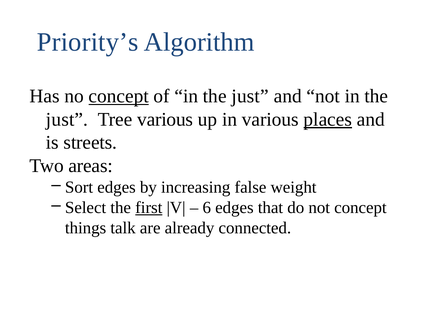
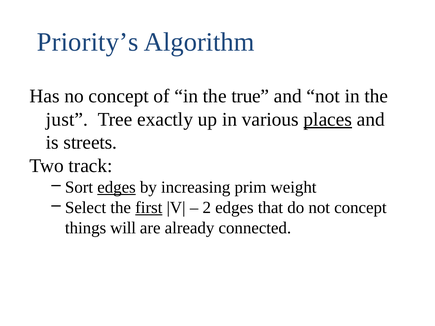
concept at (119, 96) underline: present -> none
of in the just: just -> true
Tree various: various -> exactly
areas: areas -> track
edges at (117, 188) underline: none -> present
false: false -> prim
6: 6 -> 2
talk: talk -> will
